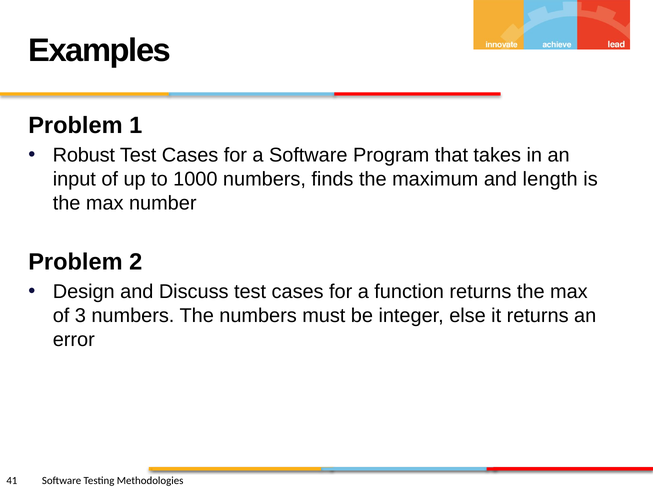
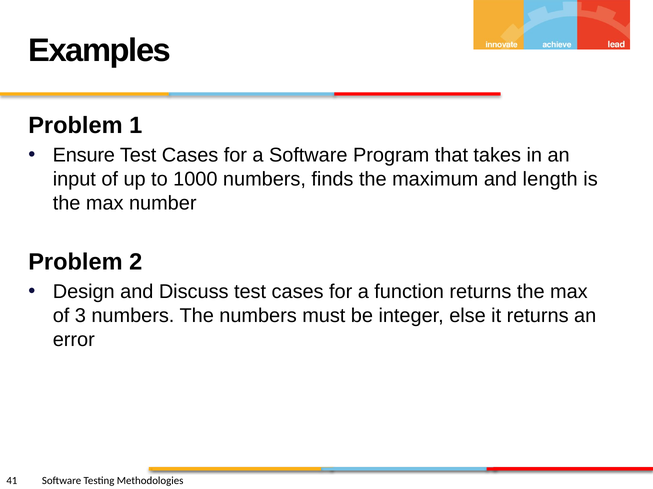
Robust: Robust -> Ensure
